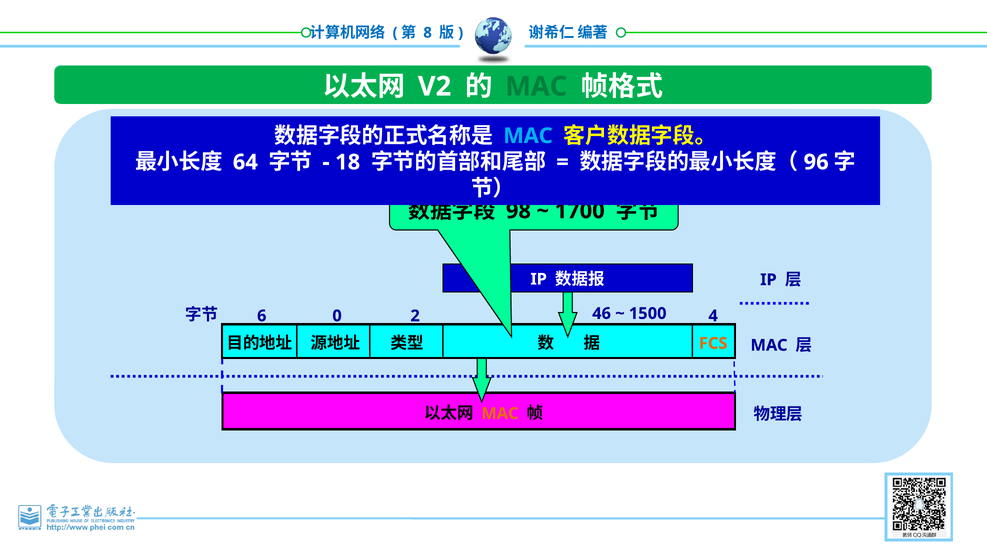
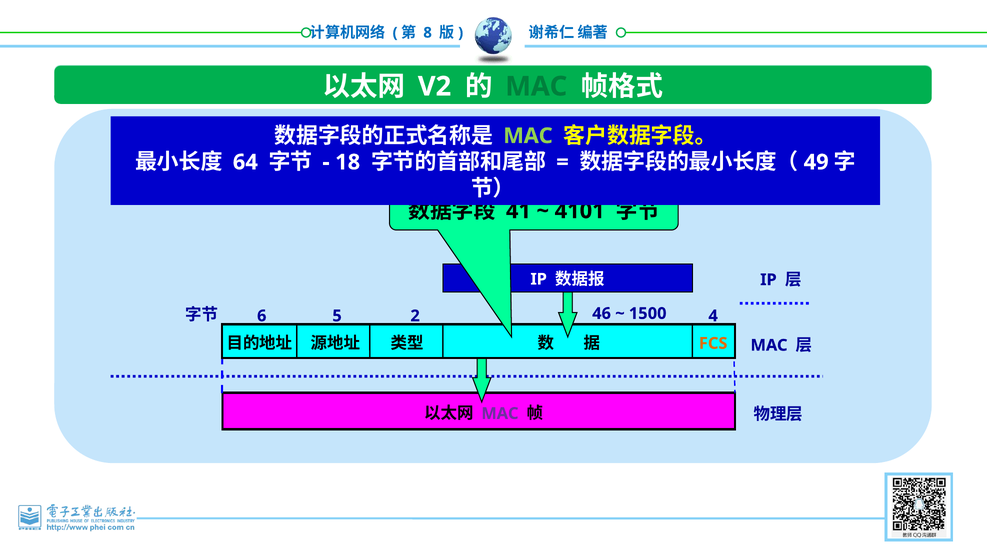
MAC at (528, 136) colour: light blue -> light green
96: 96 -> 49
98: 98 -> 41
1700: 1700 -> 4101
0: 0 -> 5
MAC at (500, 414) colour: orange -> purple
